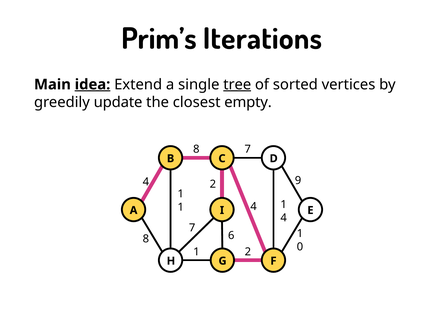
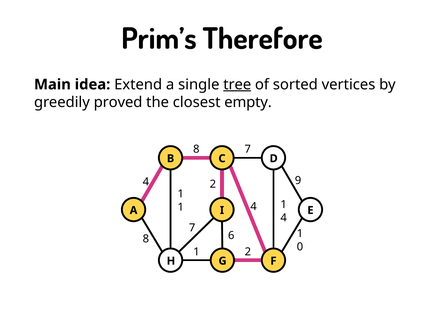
Iterations: Iterations -> Therefore
idea underline: present -> none
update: update -> proved
